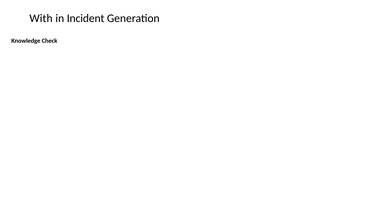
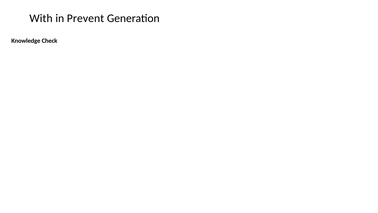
Incident: Incident -> Prevent
